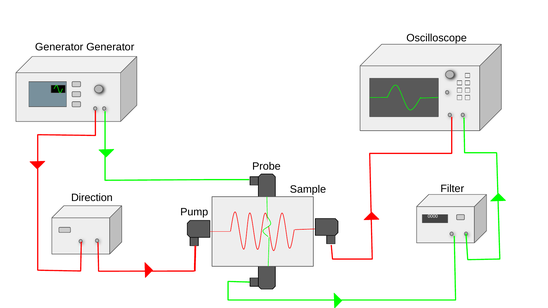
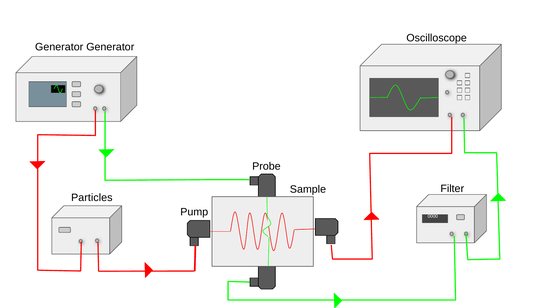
Direction: Direction -> Particles
